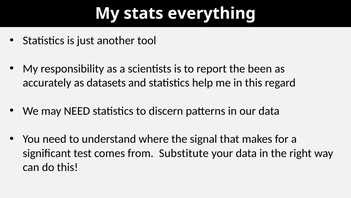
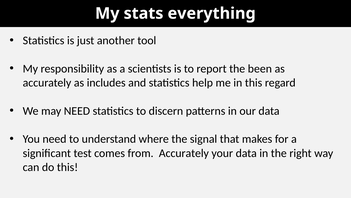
datasets: datasets -> includes
from Substitute: Substitute -> Accurately
